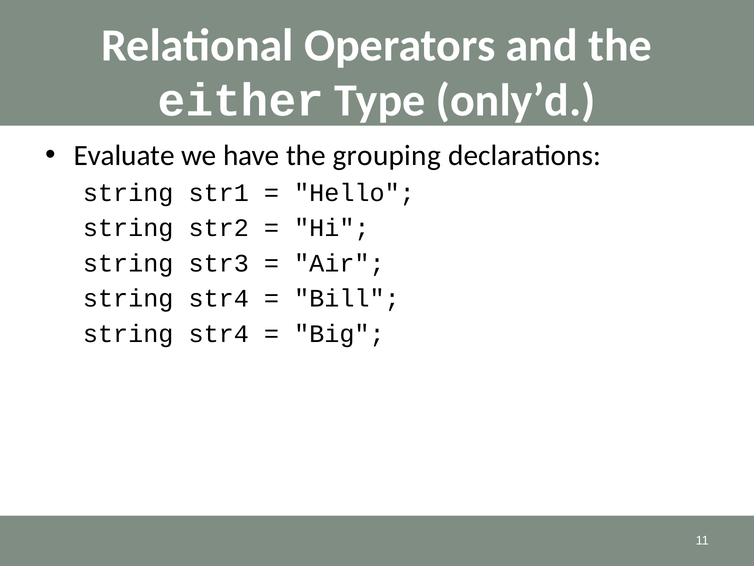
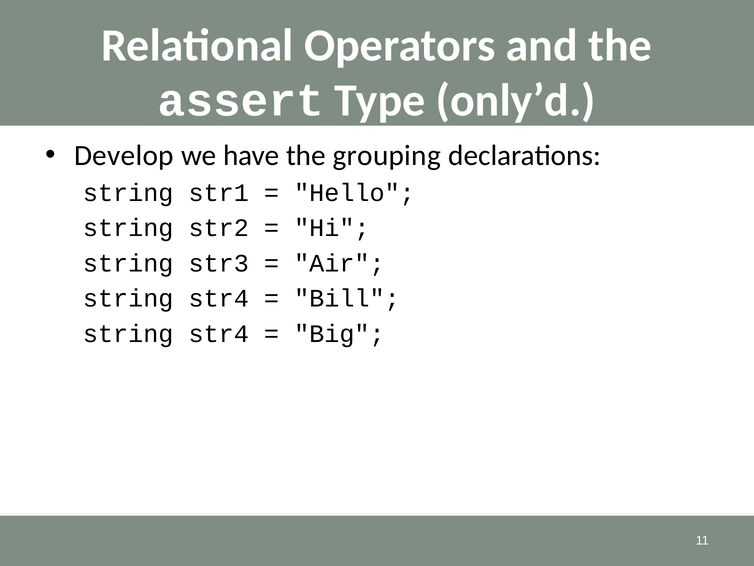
either: either -> assert
Evaluate: Evaluate -> Develop
